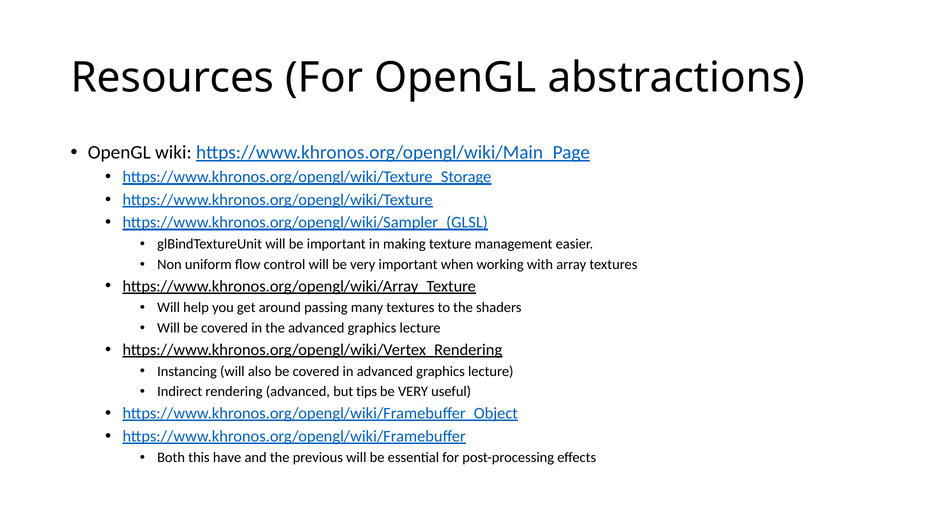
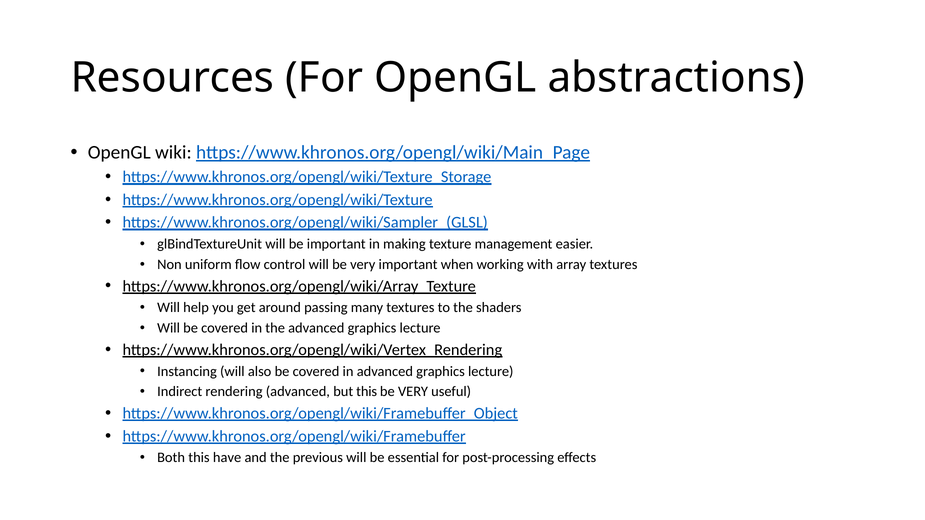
but tips: tips -> this
